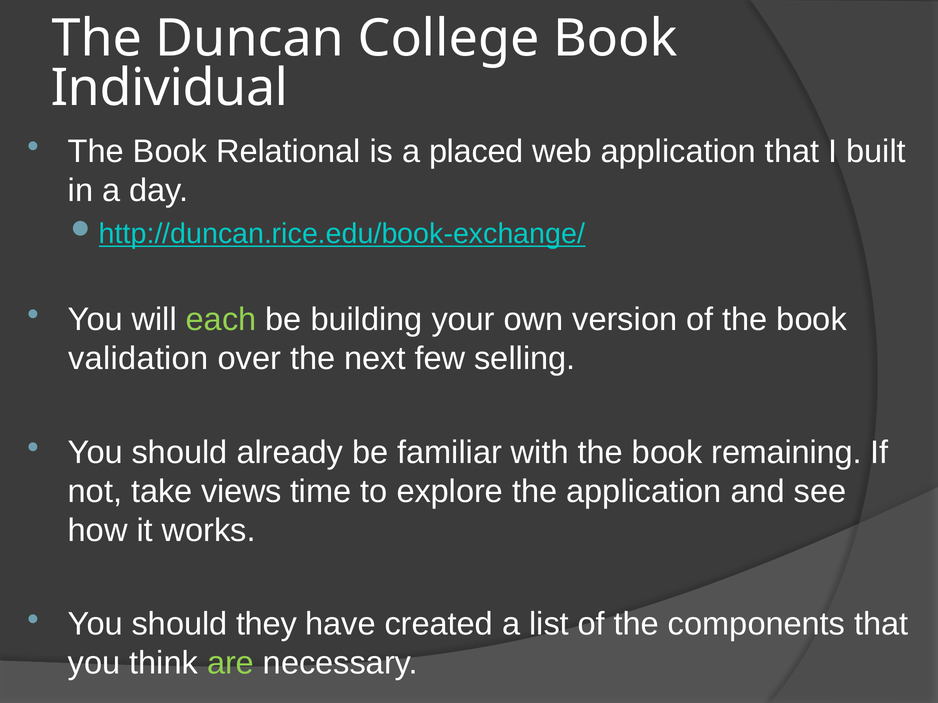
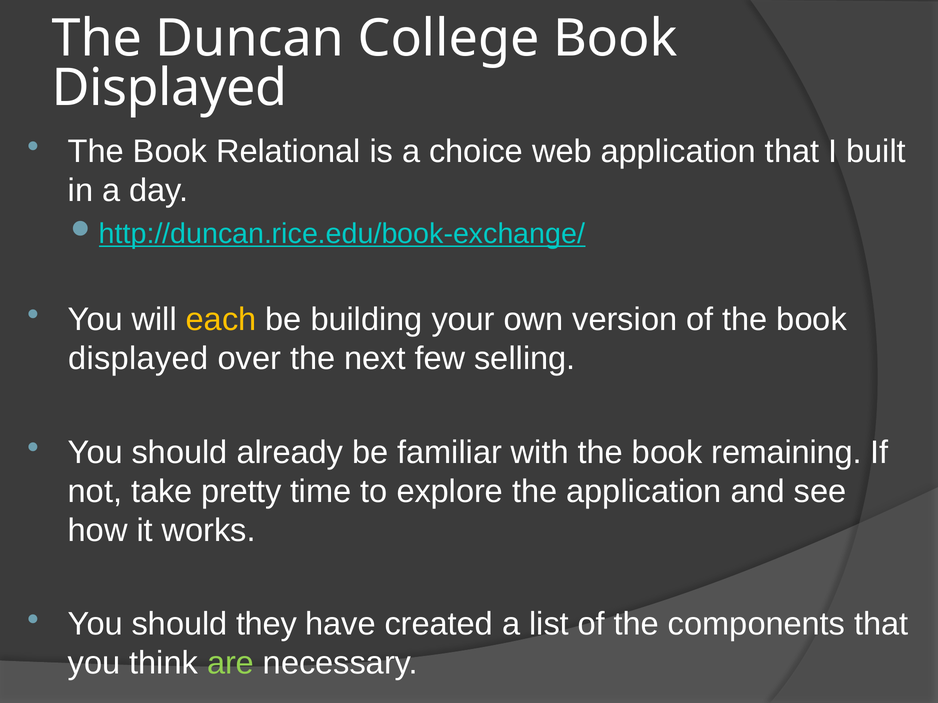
Individual at (169, 88): Individual -> Displayed
placed: placed -> choice
each colour: light green -> yellow
validation at (138, 359): validation -> displayed
views: views -> pretty
